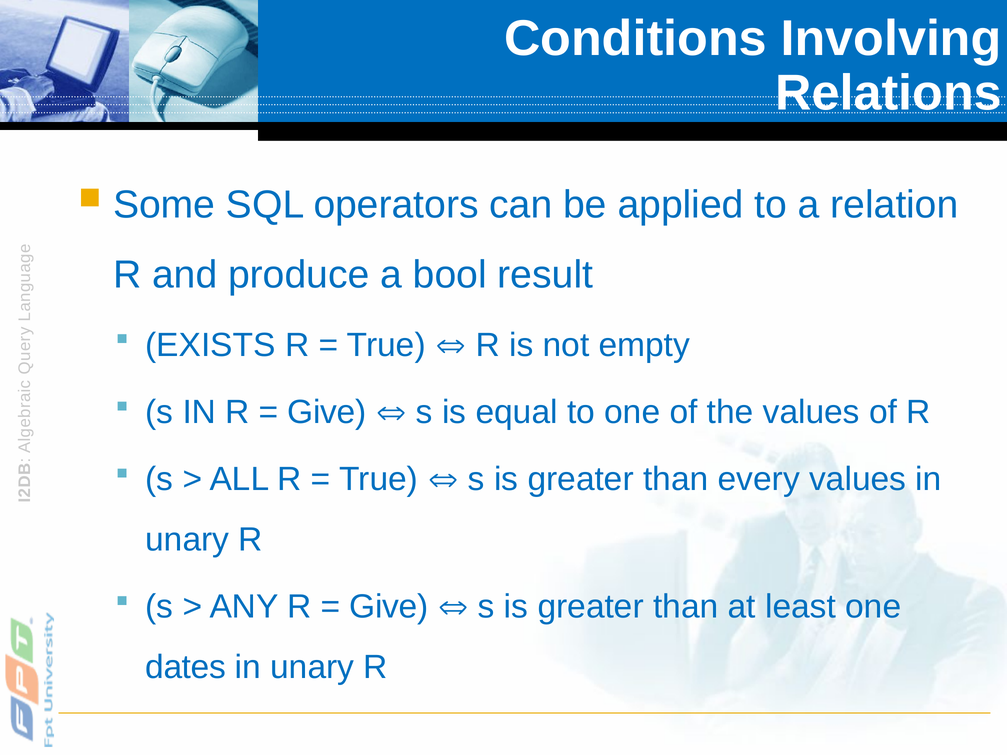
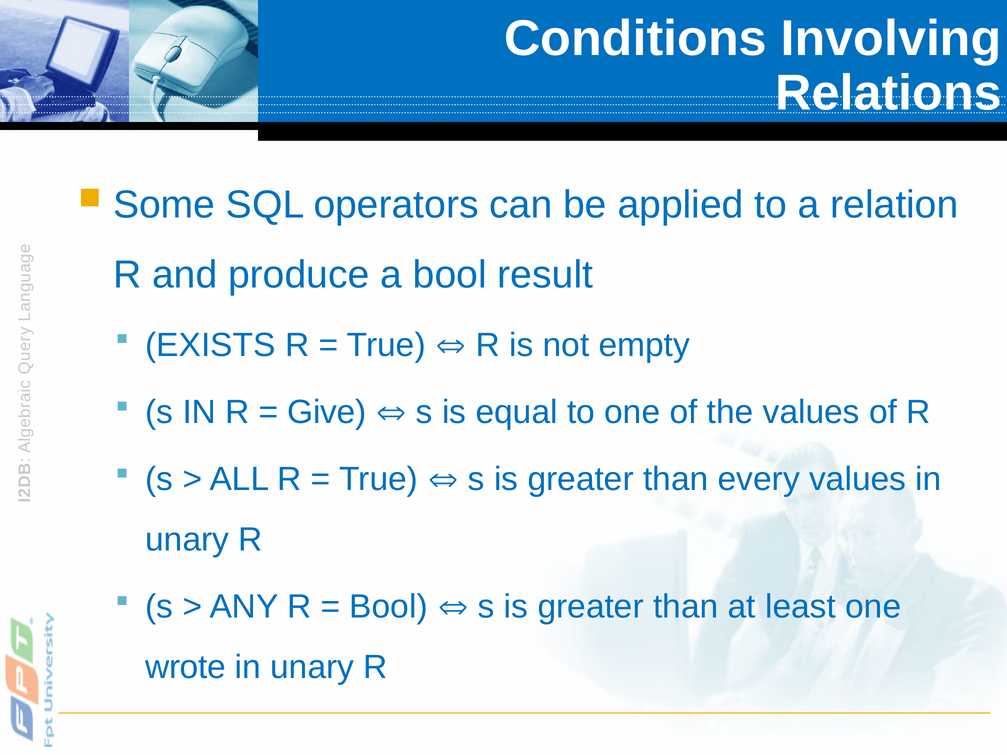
Give at (389, 607): Give -> Bool
dates: dates -> wrote
